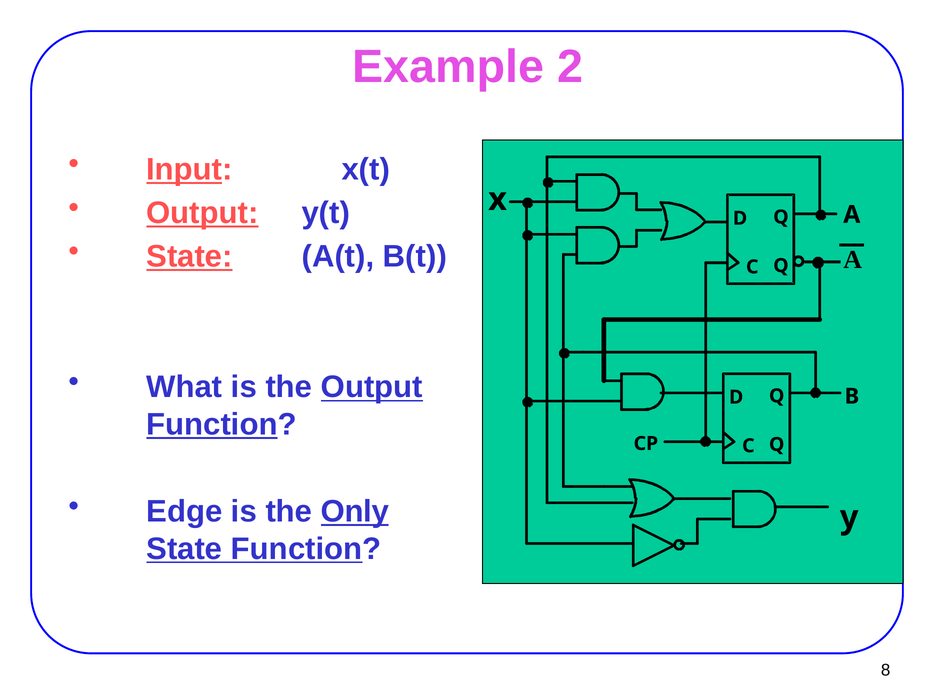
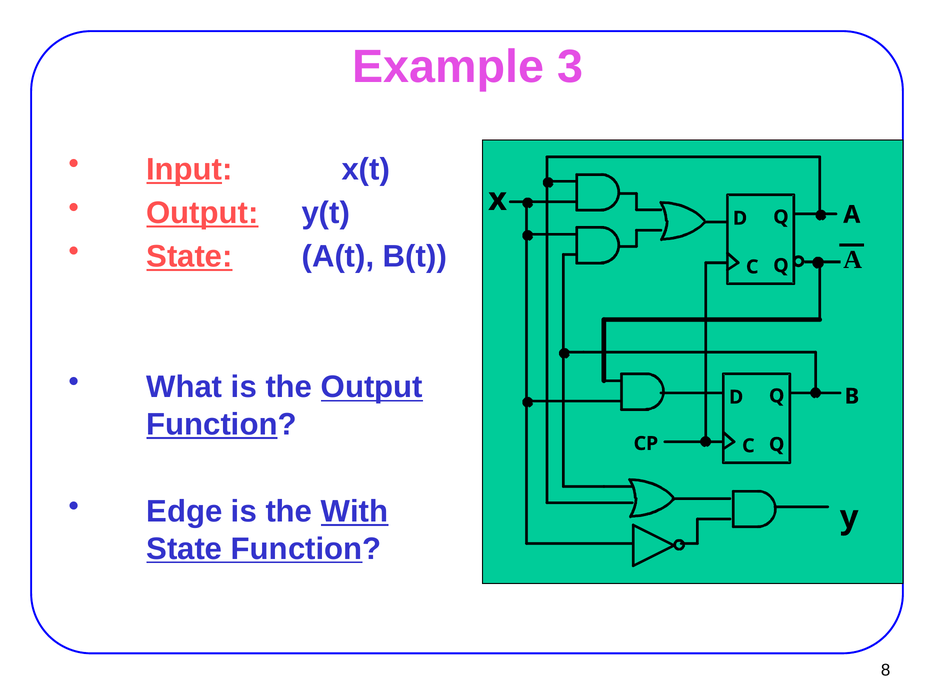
2: 2 -> 3
Only: Only -> With
